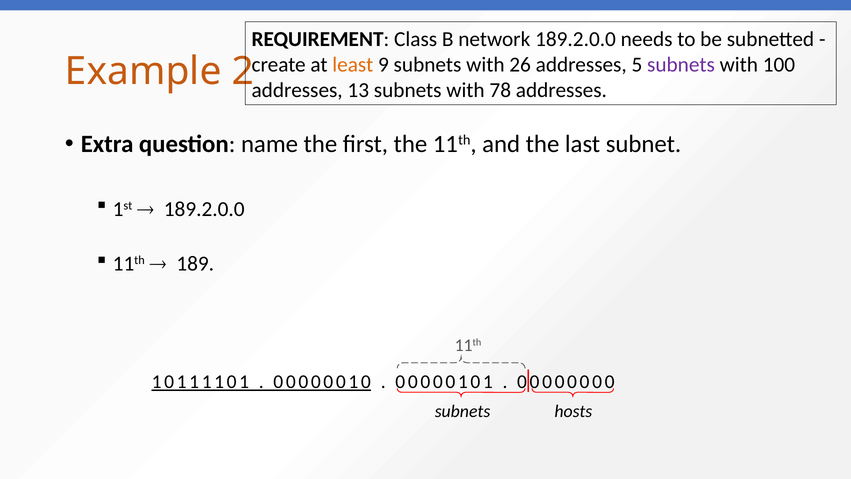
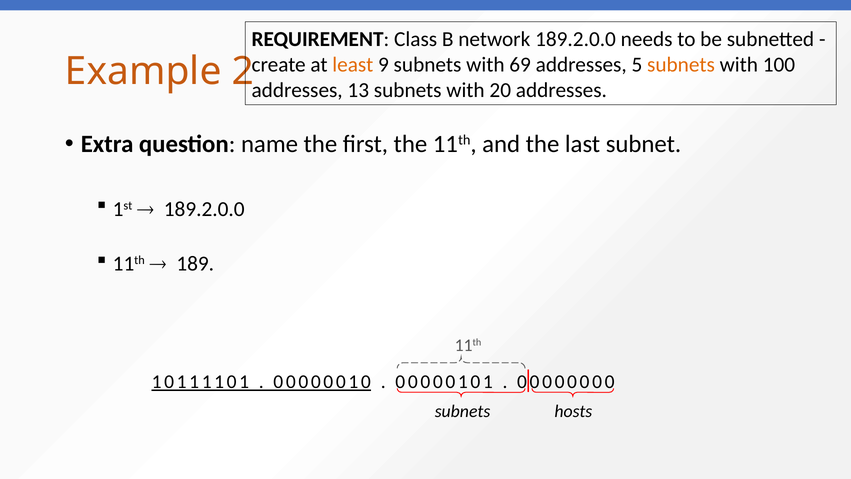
26: 26 -> 69
subnets at (681, 65) colour: purple -> orange
78: 78 -> 20
